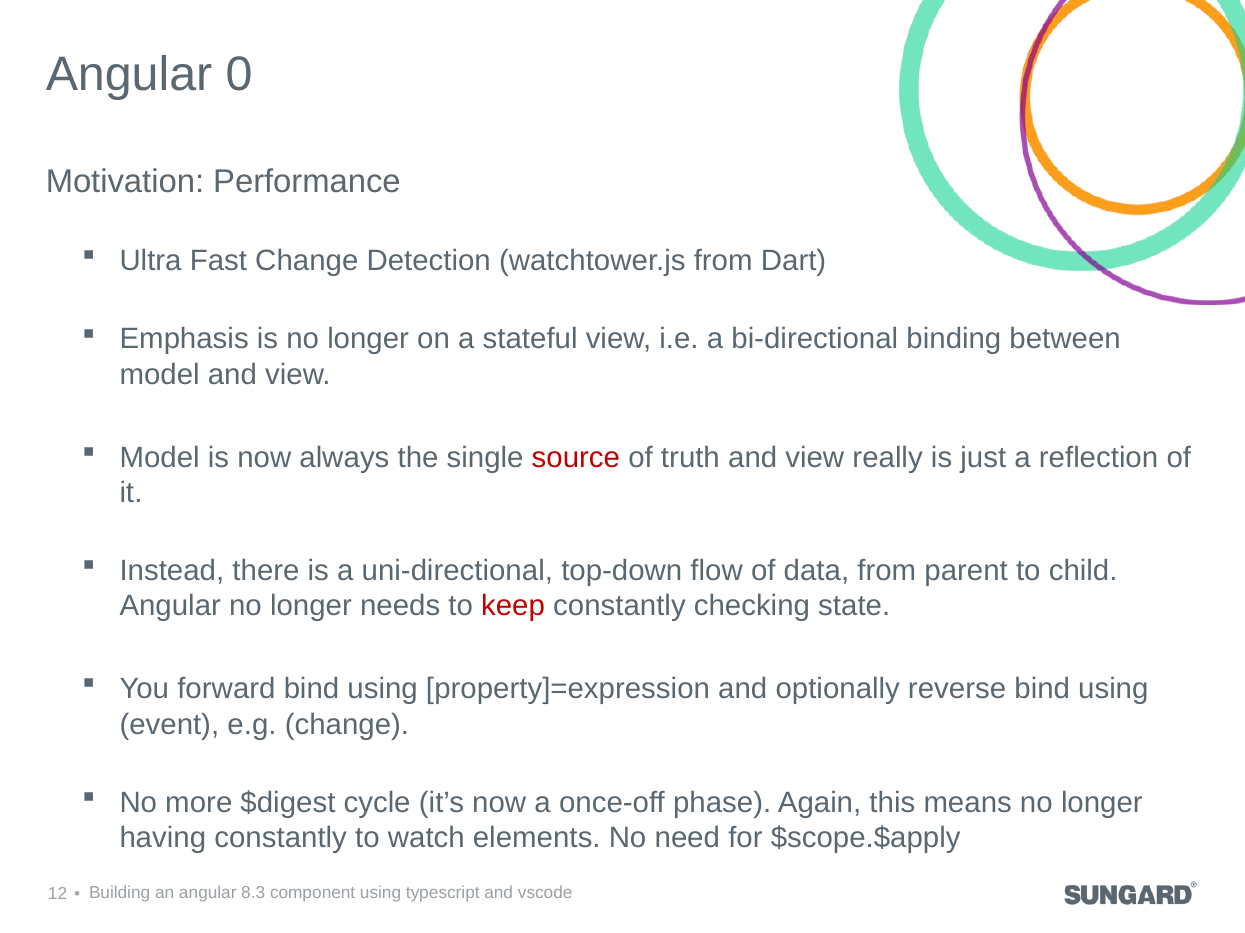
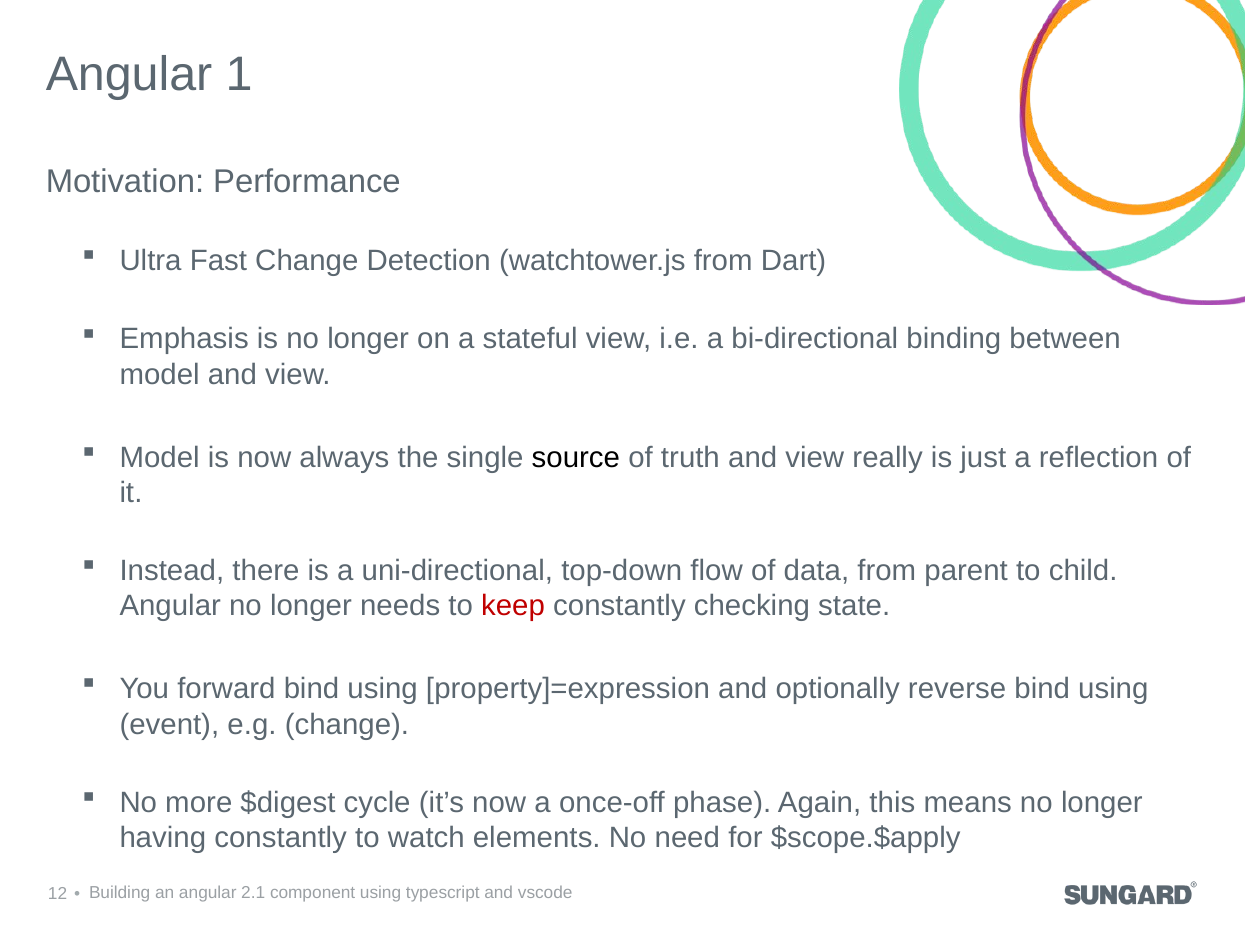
0: 0 -> 1
source colour: red -> black
8.3: 8.3 -> 2.1
